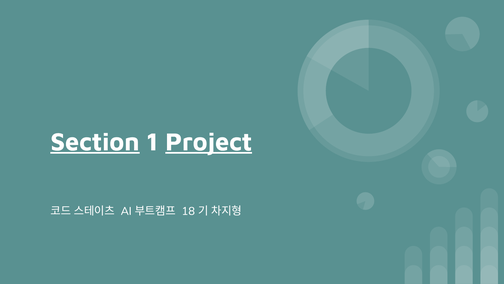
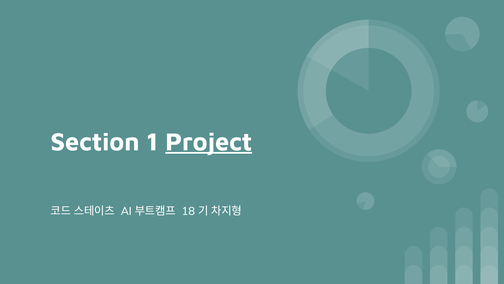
Section underline: present -> none
